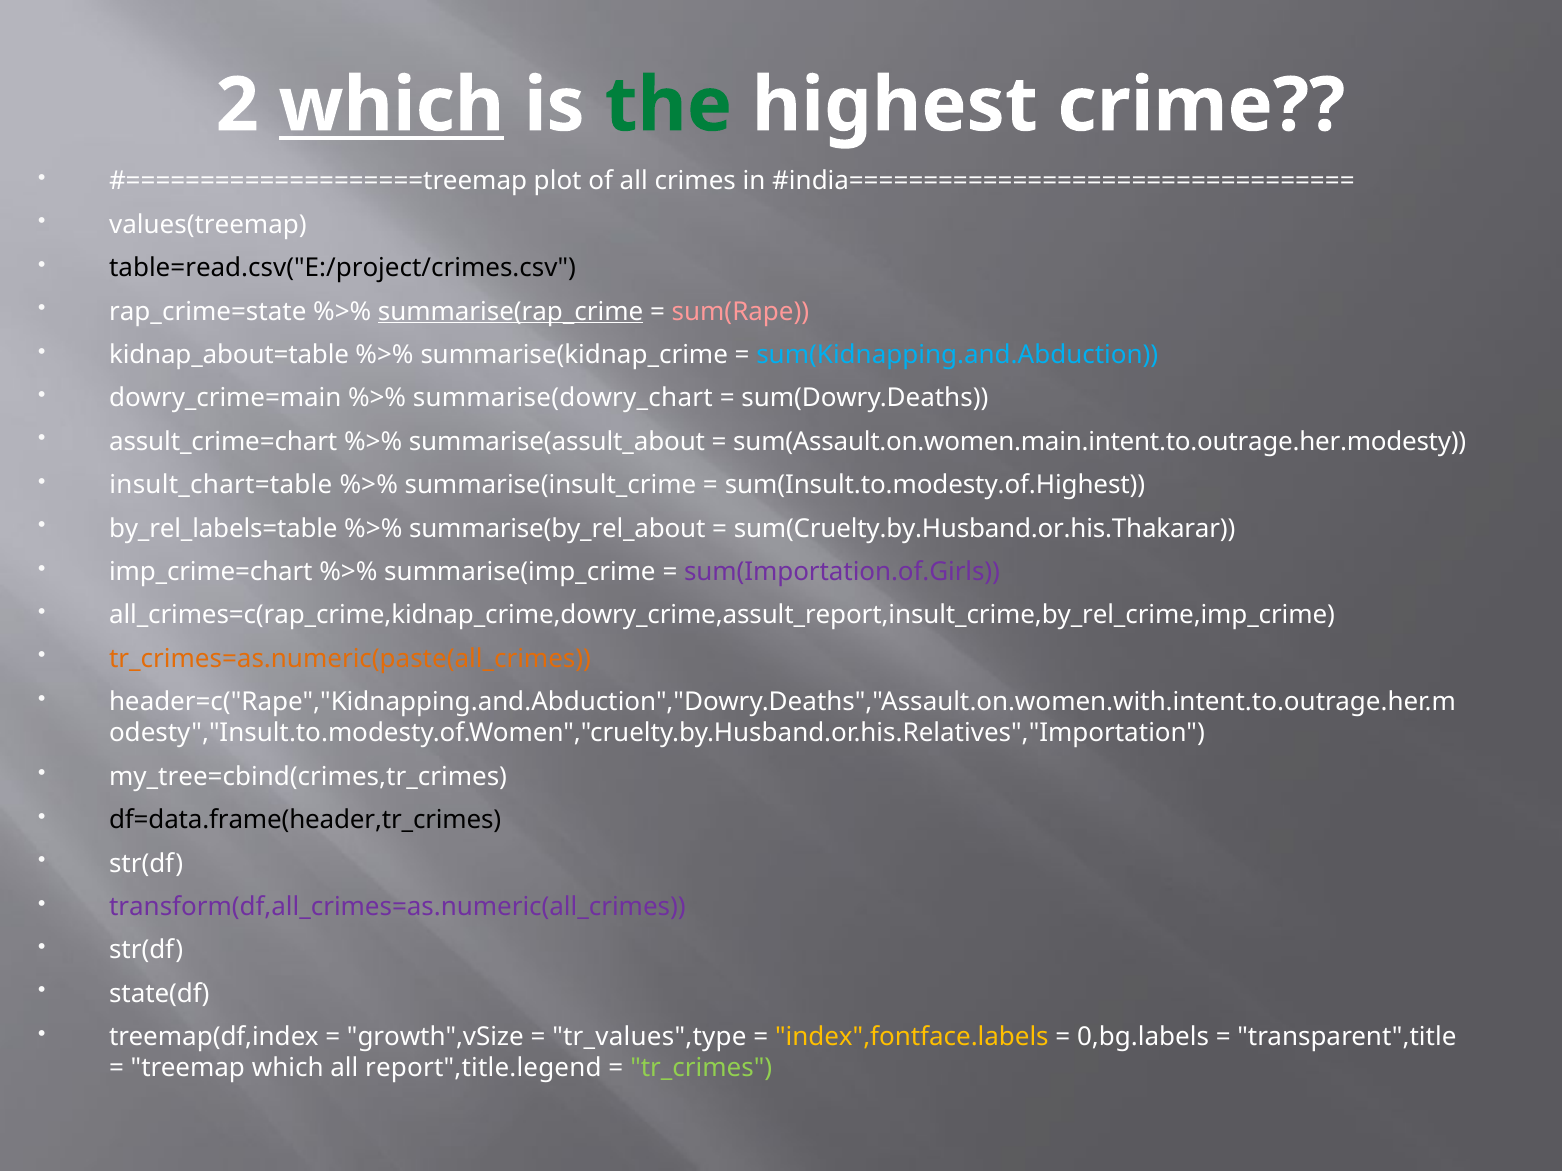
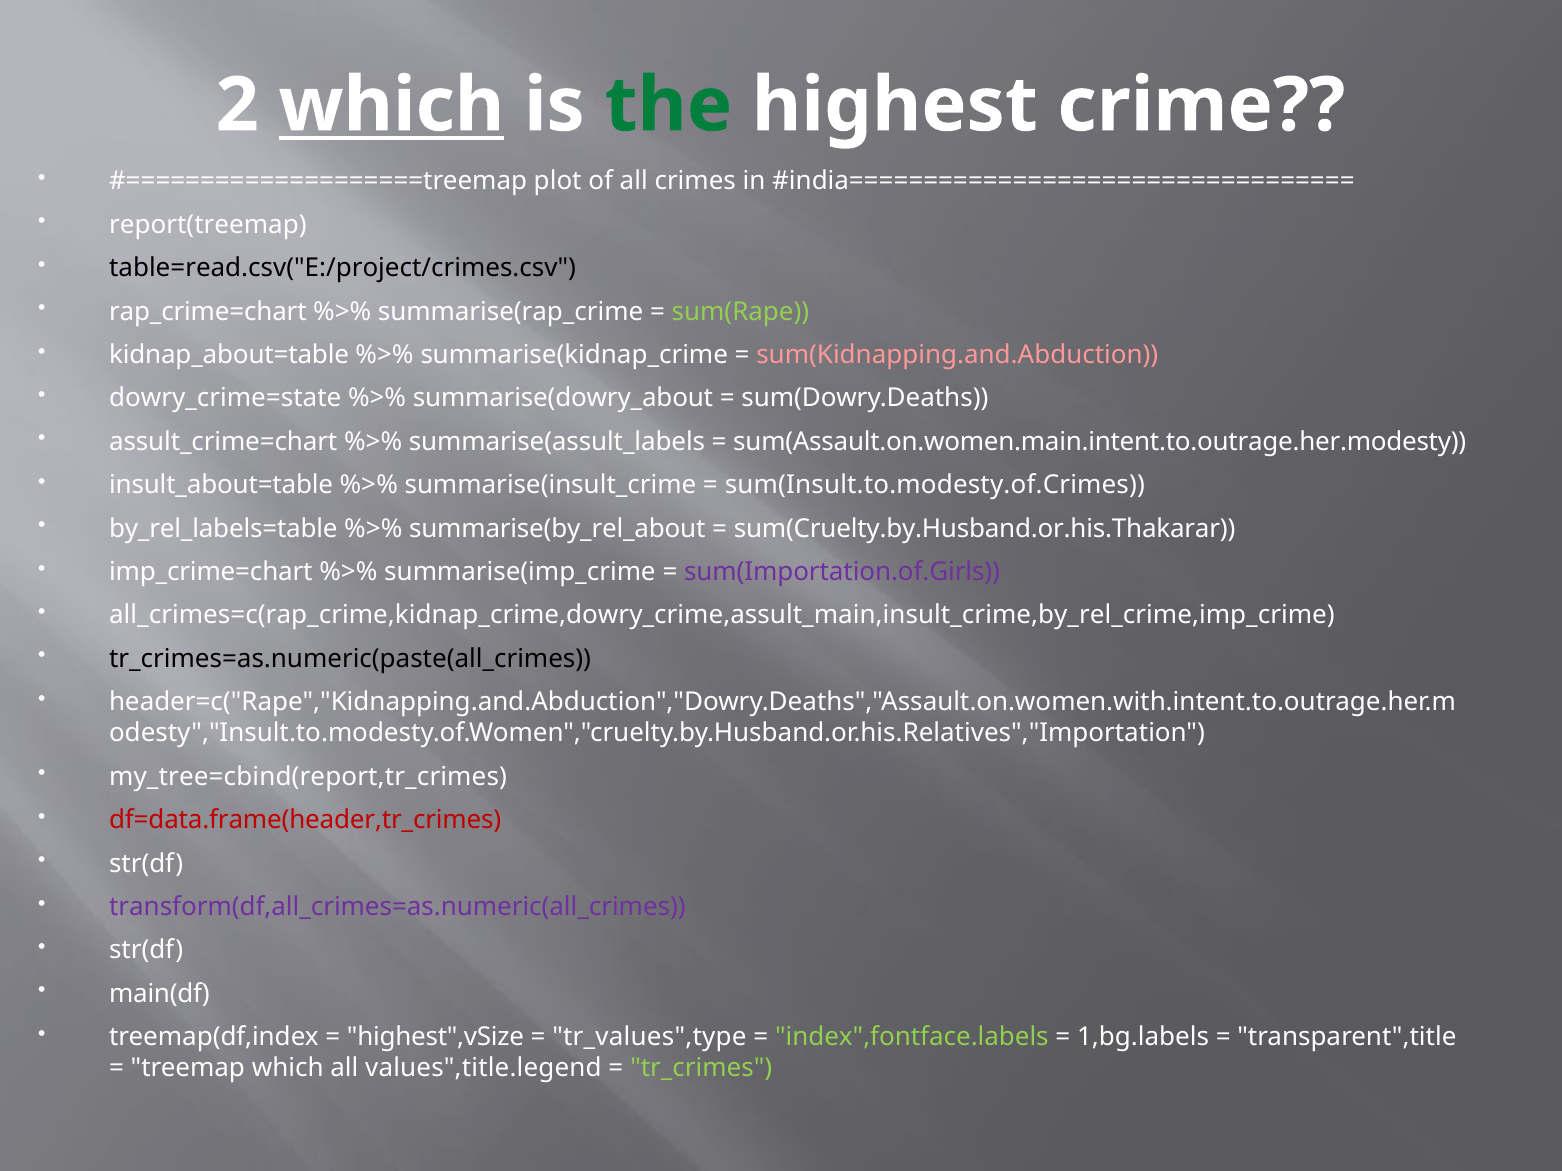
values(treemap: values(treemap -> report(treemap
rap_crime=state: rap_crime=state -> rap_crime=chart
summarise(rap_crime underline: present -> none
sum(Rape colour: pink -> light green
sum(Kidnapping.and.Abduction colour: light blue -> pink
dowry_crime=main: dowry_crime=main -> dowry_crime=state
summarise(dowry_chart: summarise(dowry_chart -> summarise(dowry_about
summarise(assult_about: summarise(assult_about -> summarise(assult_labels
insult_chart=table: insult_chart=table -> insult_about=table
sum(Insult.to.modesty.of.Highest: sum(Insult.to.modesty.of.Highest -> sum(Insult.to.modesty.of.Crimes
all_crimes=c(rap_crime,kidnap_crime,dowry_crime,assult_report,insult_crime,by_rel_crime,imp_crime: all_crimes=c(rap_crime,kidnap_crime,dowry_crime,assult_report,insult_crime,by_rel_crime,imp_crime -> all_crimes=c(rap_crime,kidnap_crime,dowry_crime,assult_main,insult_crime,by_rel_crime,imp_crime
tr_crimes=as.numeric(paste(all_crimes colour: orange -> black
my_tree=cbind(crimes,tr_crimes: my_tree=cbind(crimes,tr_crimes -> my_tree=cbind(report,tr_crimes
df=data.frame(header,tr_crimes colour: black -> red
state(df: state(df -> main(df
growth",vSize: growth",vSize -> highest",vSize
index",fontface.labels colour: yellow -> light green
0,bg.labels: 0,bg.labels -> 1,bg.labels
report",title.legend: report",title.legend -> values",title.legend
